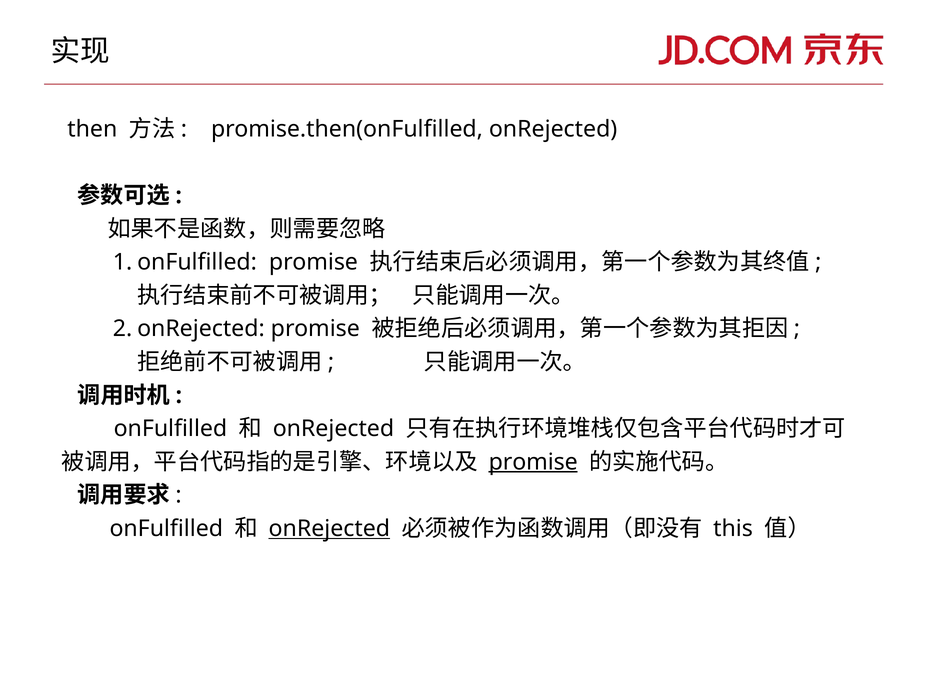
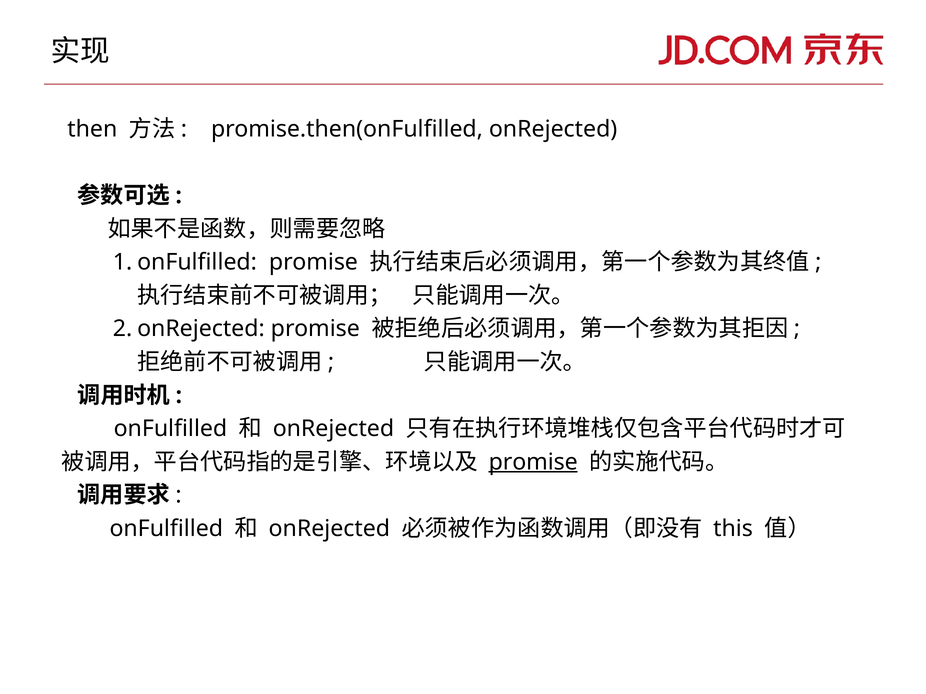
onRejected at (329, 529) underline: present -> none
